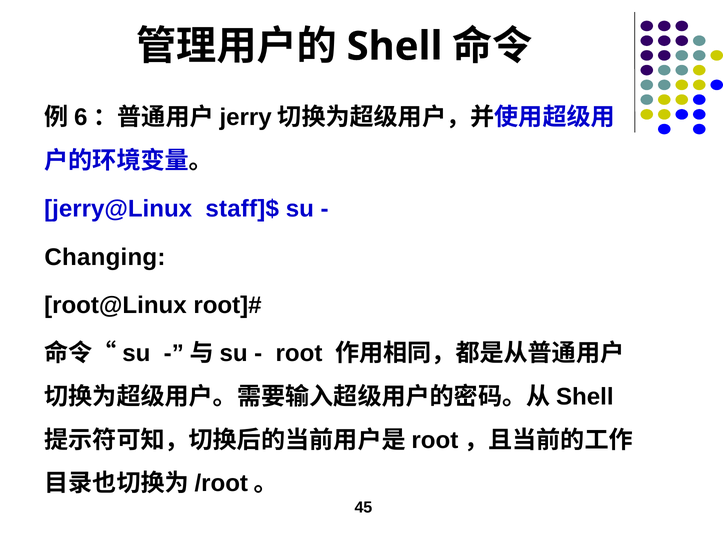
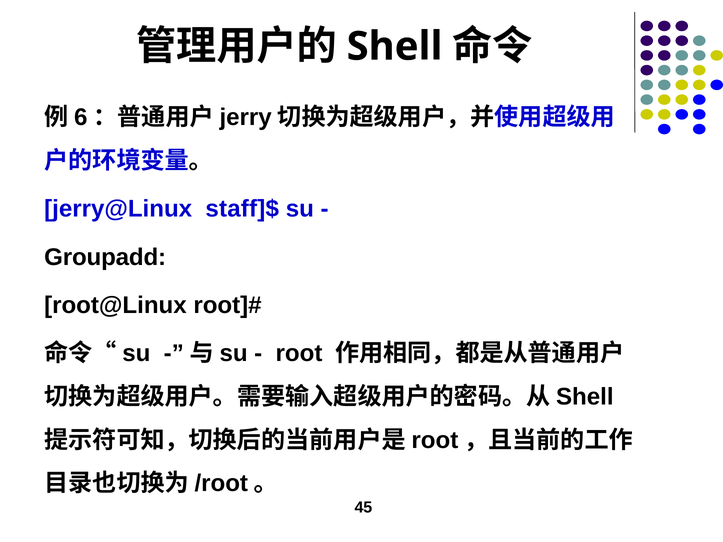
Changing: Changing -> Groupadd
